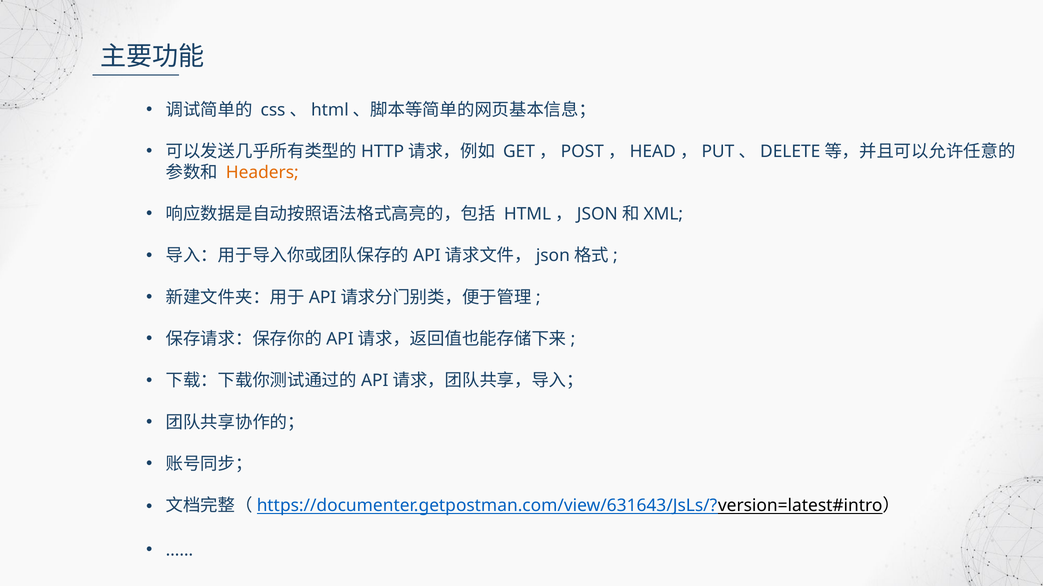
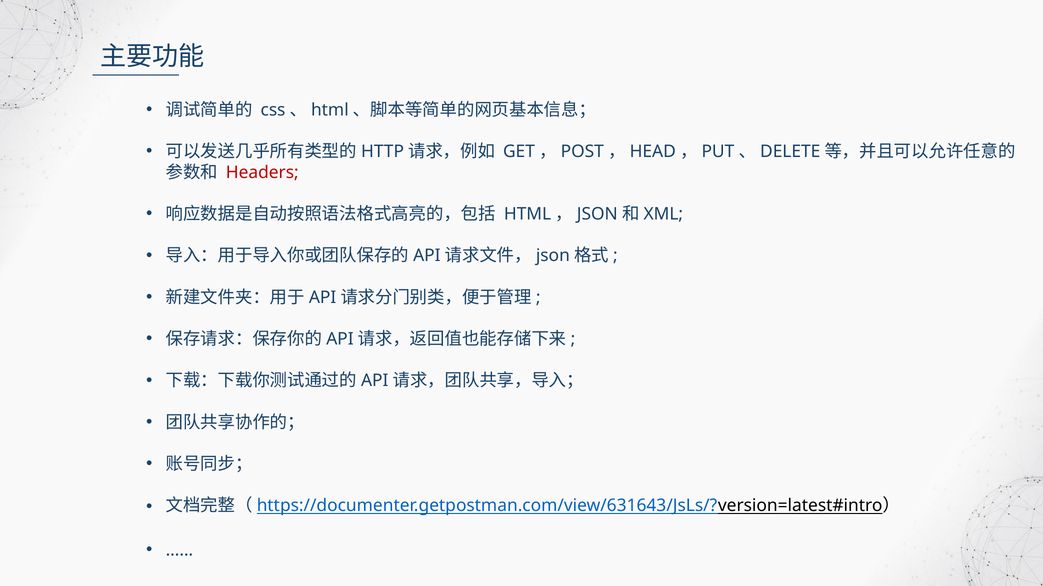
Headers colour: orange -> red
